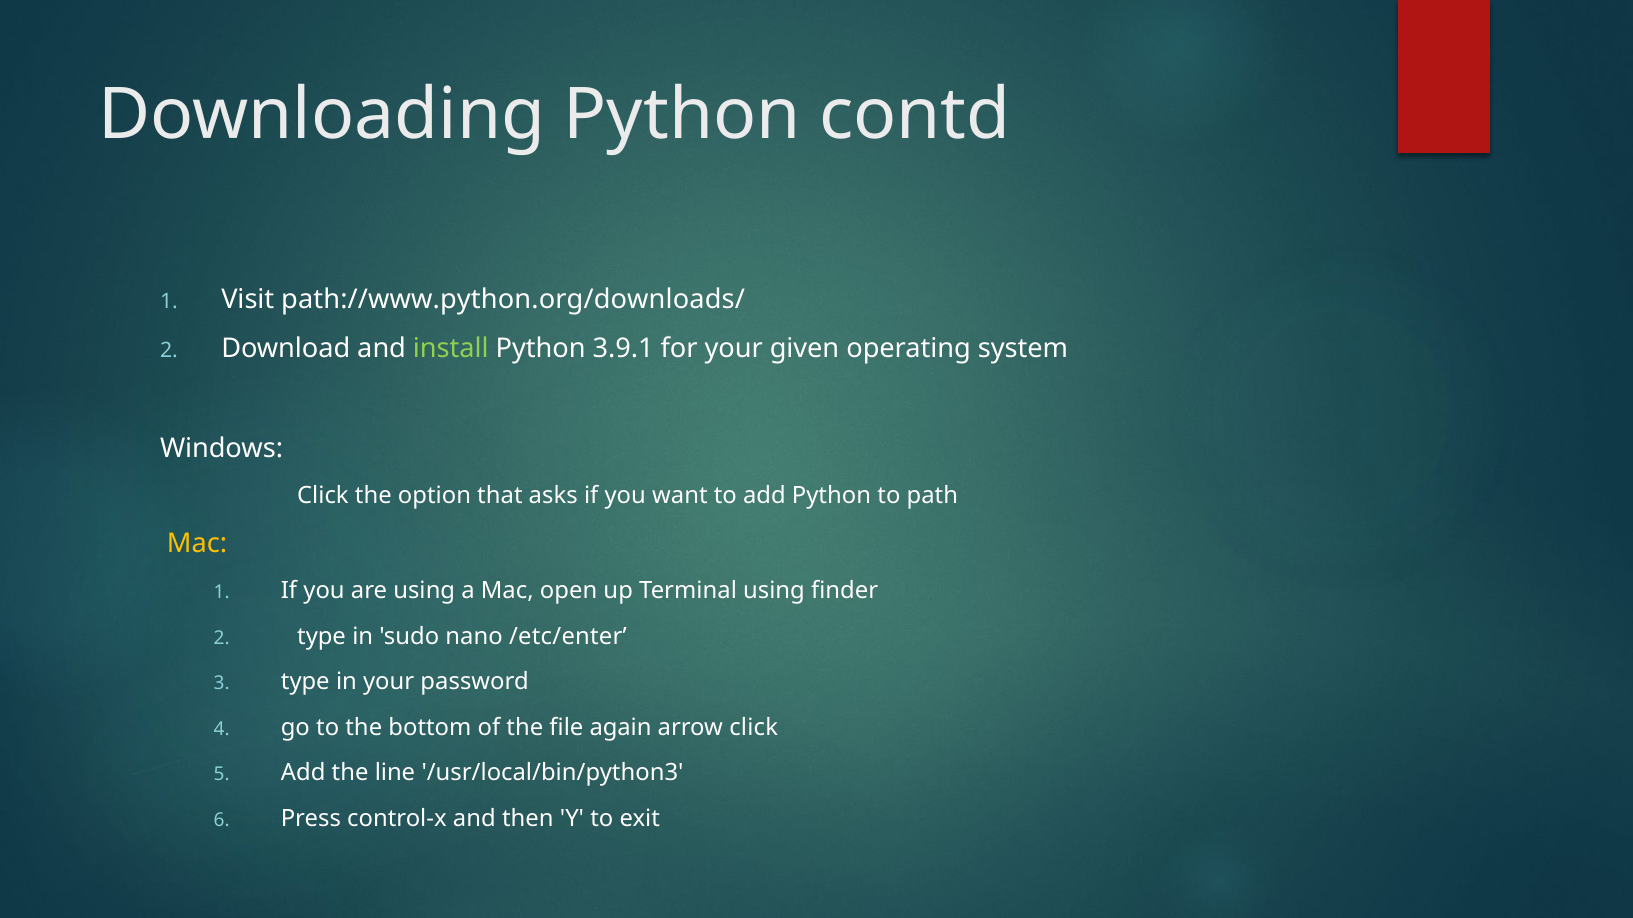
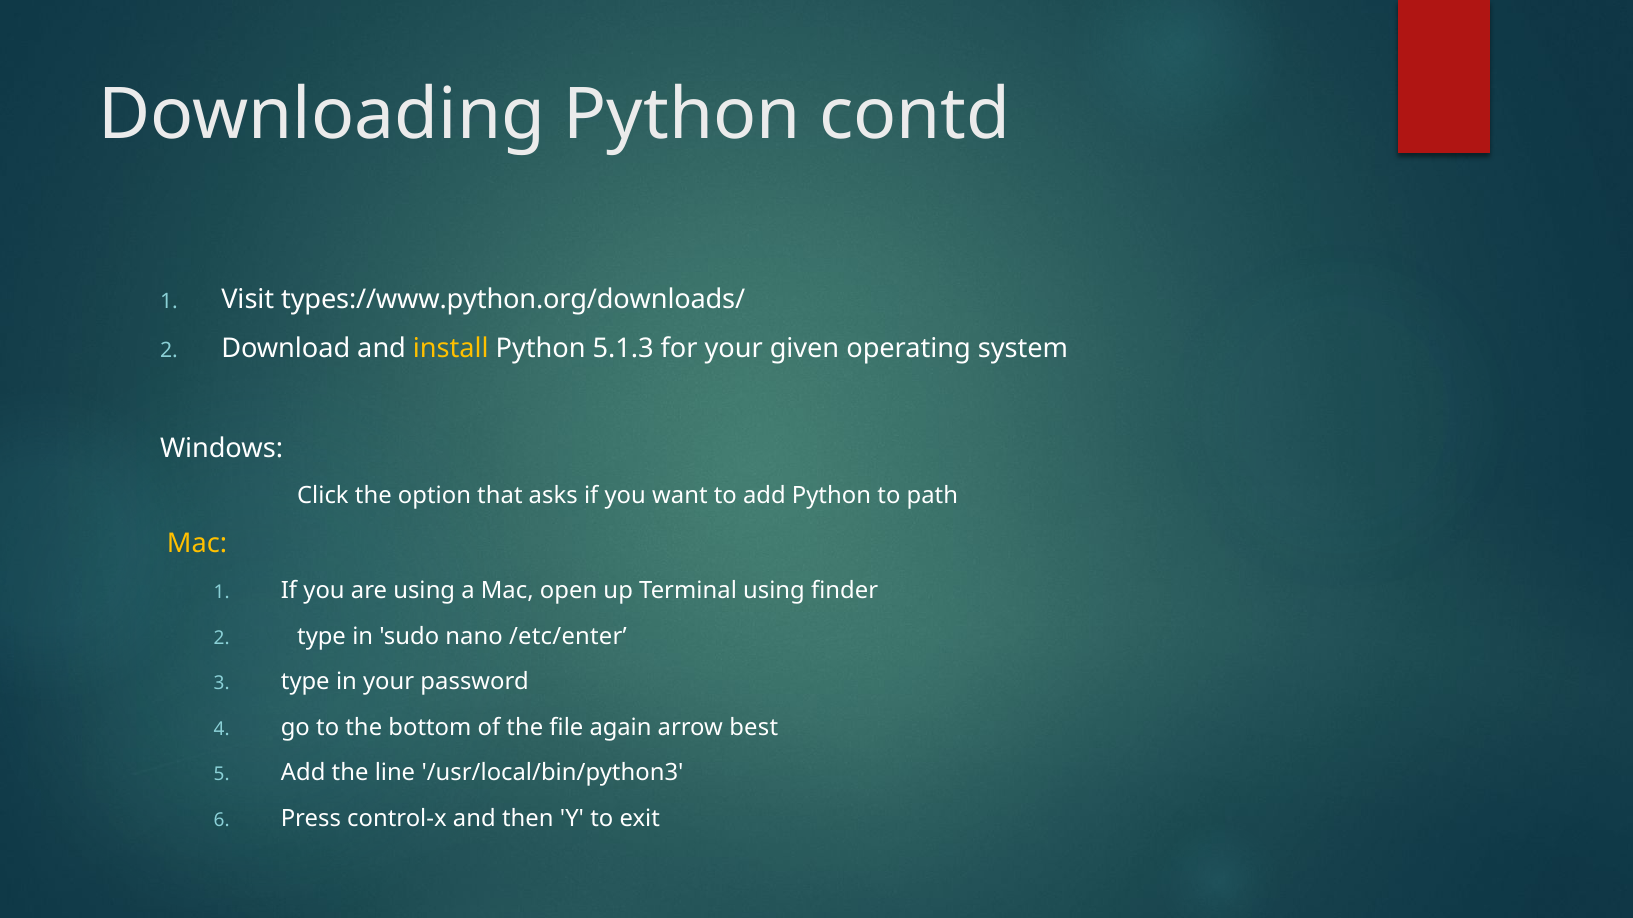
path://www.python.org/downloads/: path://www.python.org/downloads/ -> types://www.python.org/downloads/
install colour: light green -> yellow
3.9.1: 3.9.1 -> 5.1.3
arrow click: click -> best
